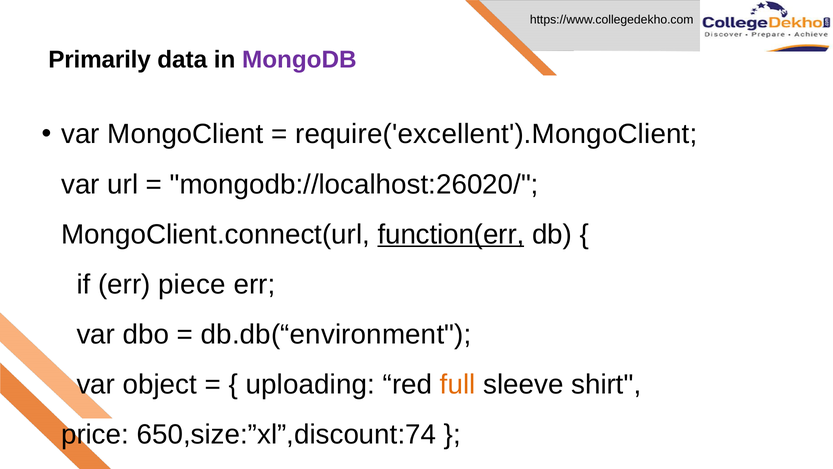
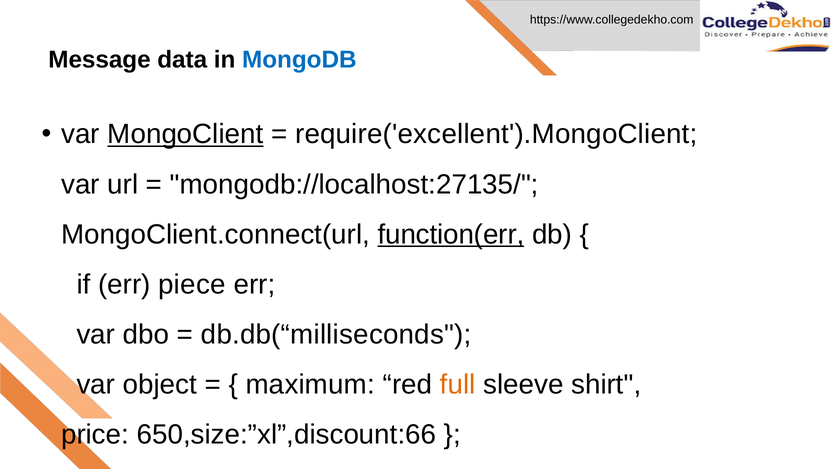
Primarily: Primarily -> Message
MongoDB colour: purple -> blue
MongoClient underline: none -> present
mongodb://localhost:26020/: mongodb://localhost:26020/ -> mongodb://localhost:27135/
db.db(“environment: db.db(“environment -> db.db(“milliseconds
uploading: uploading -> maximum
650,size:”xl”,discount:74: 650,size:”xl”,discount:74 -> 650,size:”xl”,discount:66
